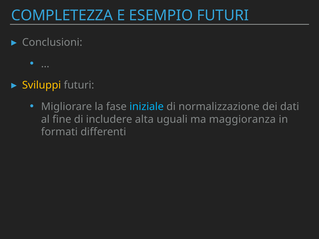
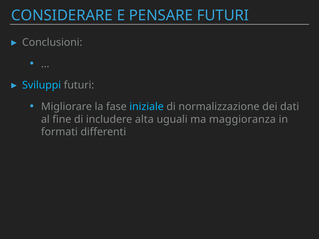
COMPLETEZZA: COMPLETEZZA -> CONSIDERARE
ESEMPIO: ESEMPIO -> PENSARE
Sviluppi colour: yellow -> light blue
